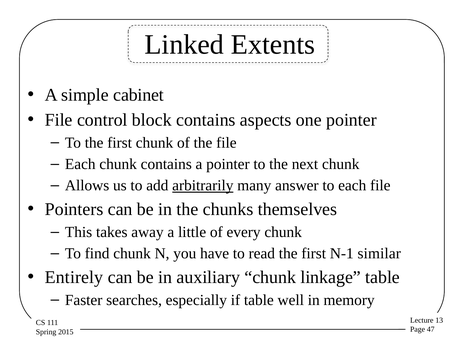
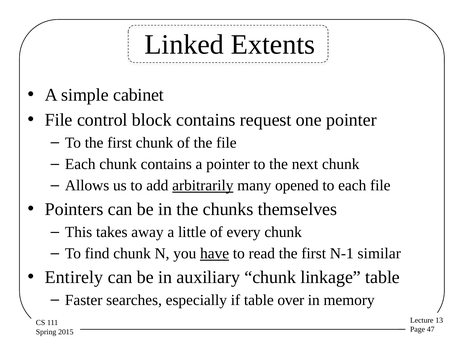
aspects: aspects -> request
answer: answer -> opened
have underline: none -> present
well: well -> over
